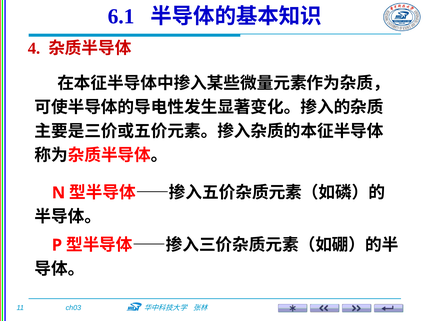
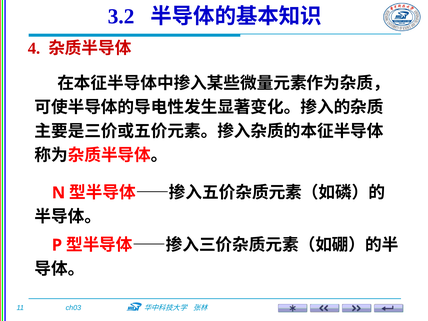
6.1: 6.1 -> 3.2
